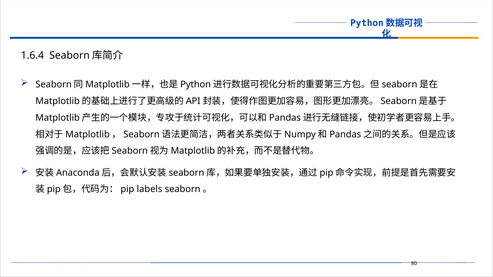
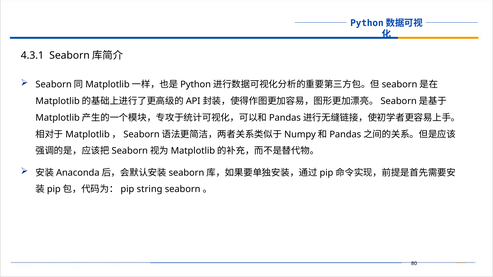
1.6.4: 1.6.4 -> 4.3.1
labels: labels -> string
